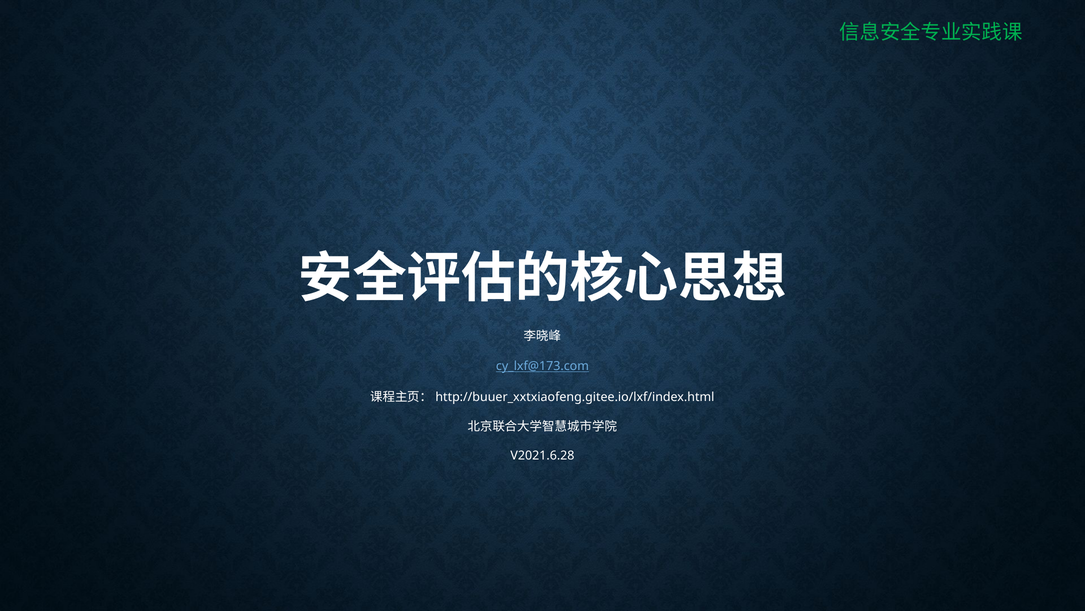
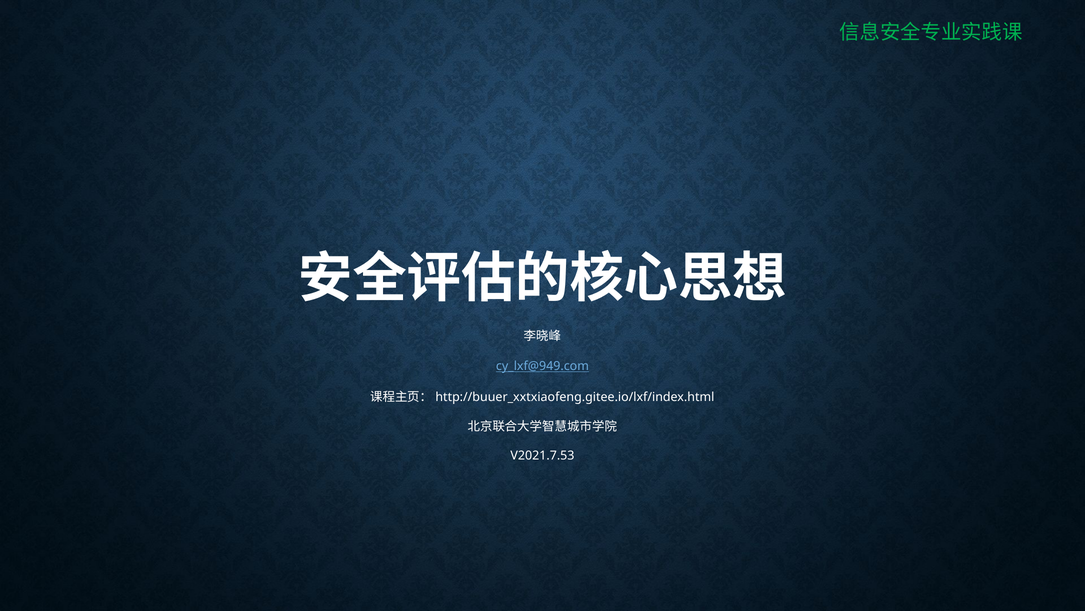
cy_lxf@173.com: cy_lxf@173.com -> cy_lxf@949.com
V2021.6.28: V2021.6.28 -> V2021.7.53
